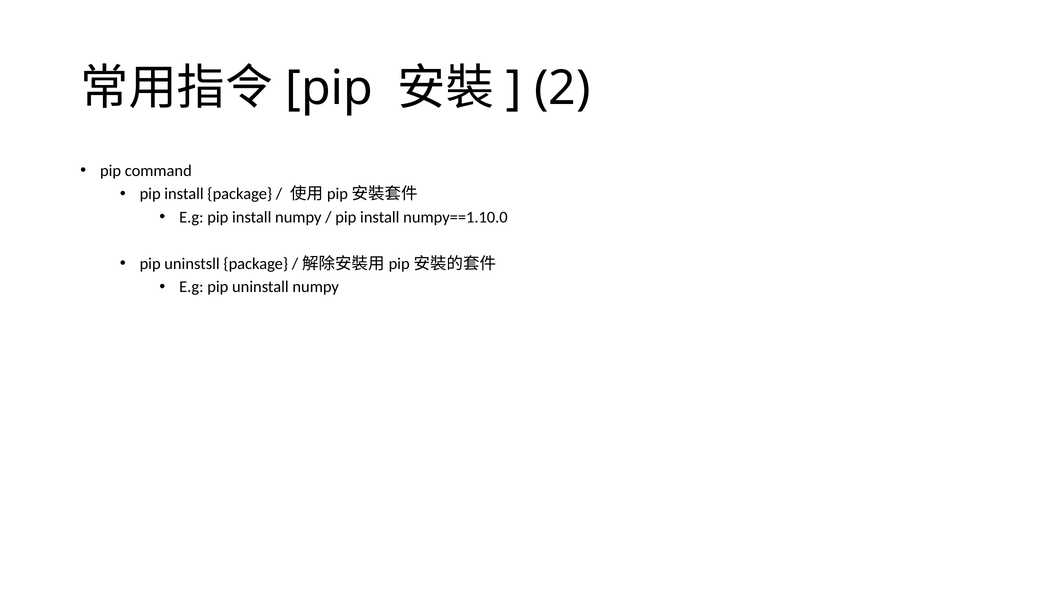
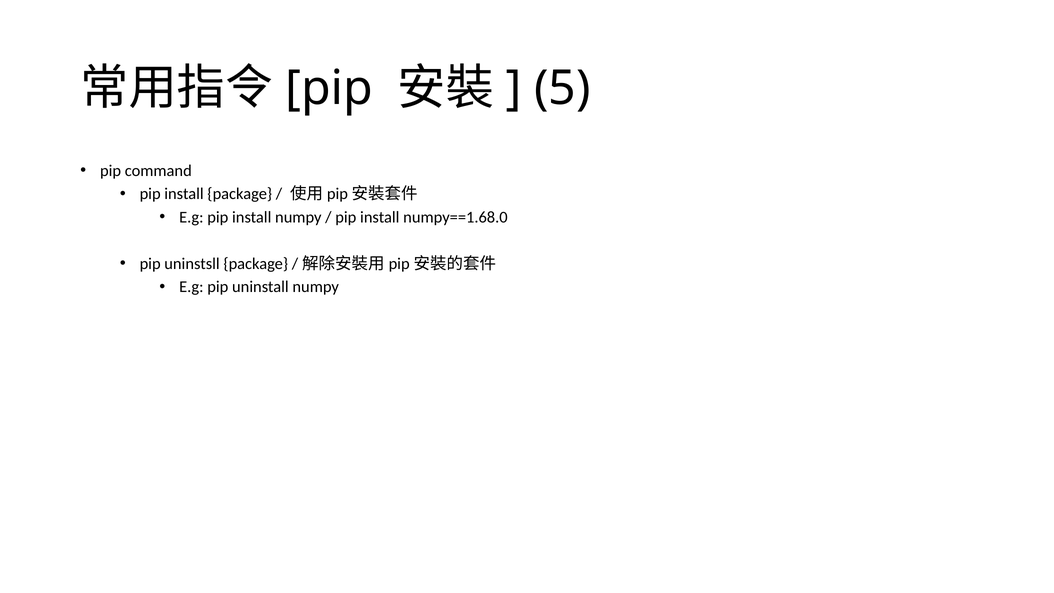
2: 2 -> 5
numpy==1.10.0: numpy==1.10.0 -> numpy==1.68.0
